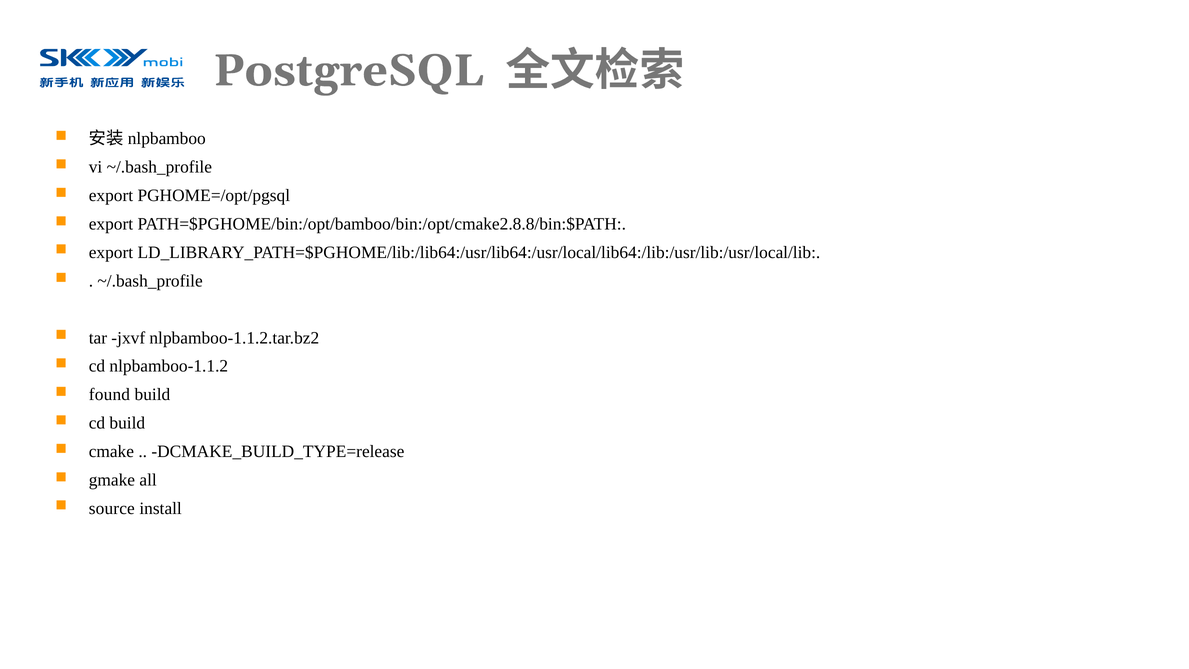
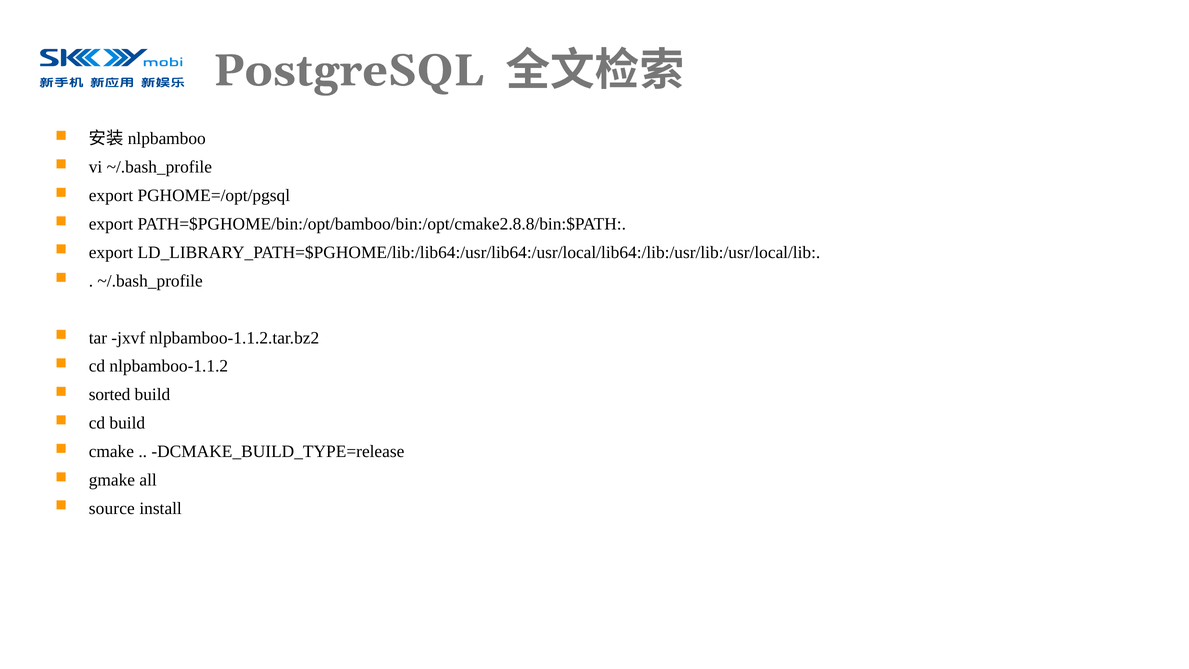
found: found -> sorted
